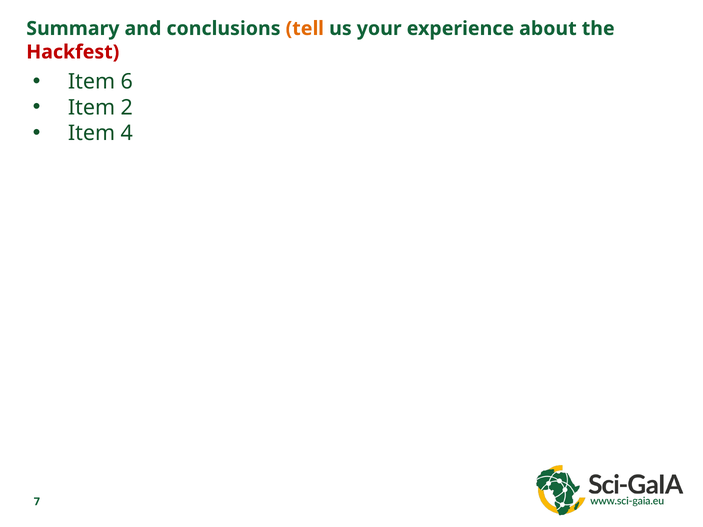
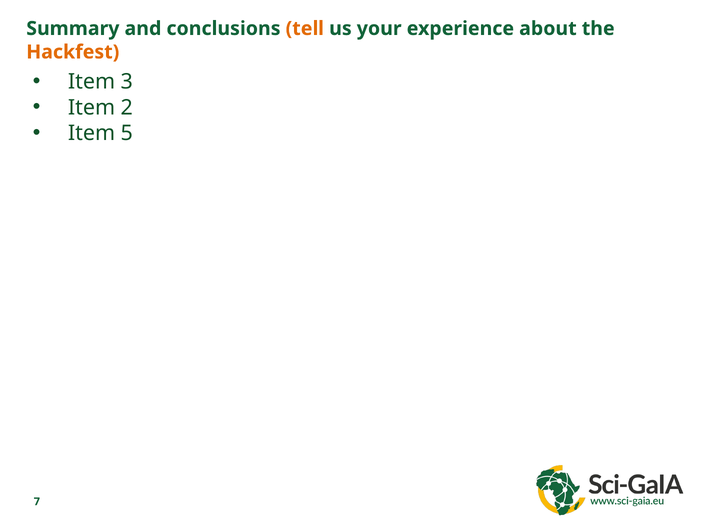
Hackfest colour: red -> orange
6: 6 -> 3
4: 4 -> 5
